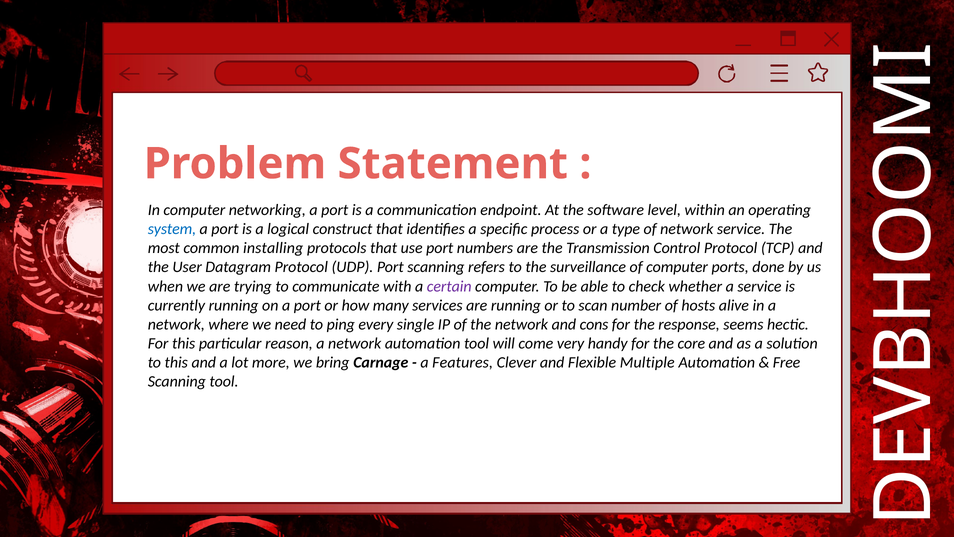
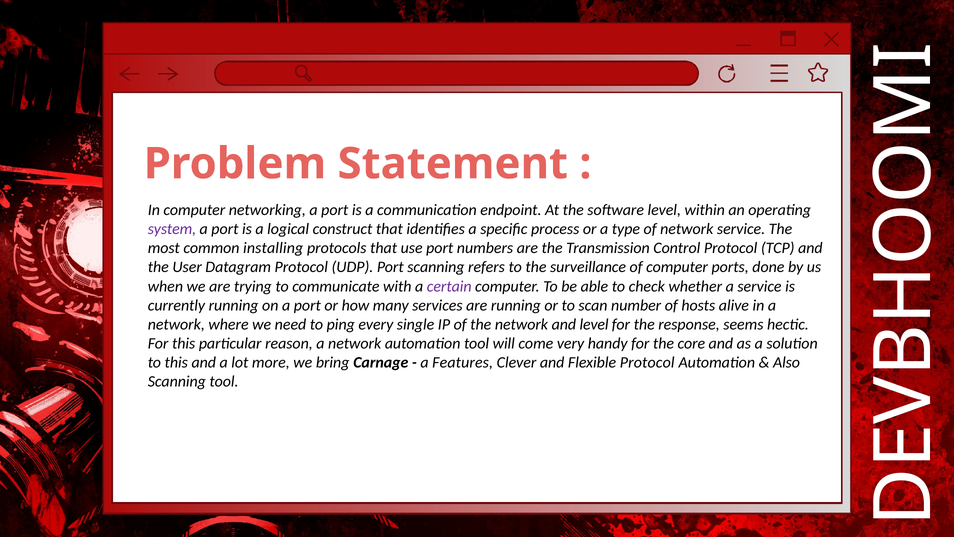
system colour: blue -> purple
and cons: cons -> level
Flexible Multiple: Multiple -> Protocol
Free: Free -> Also
